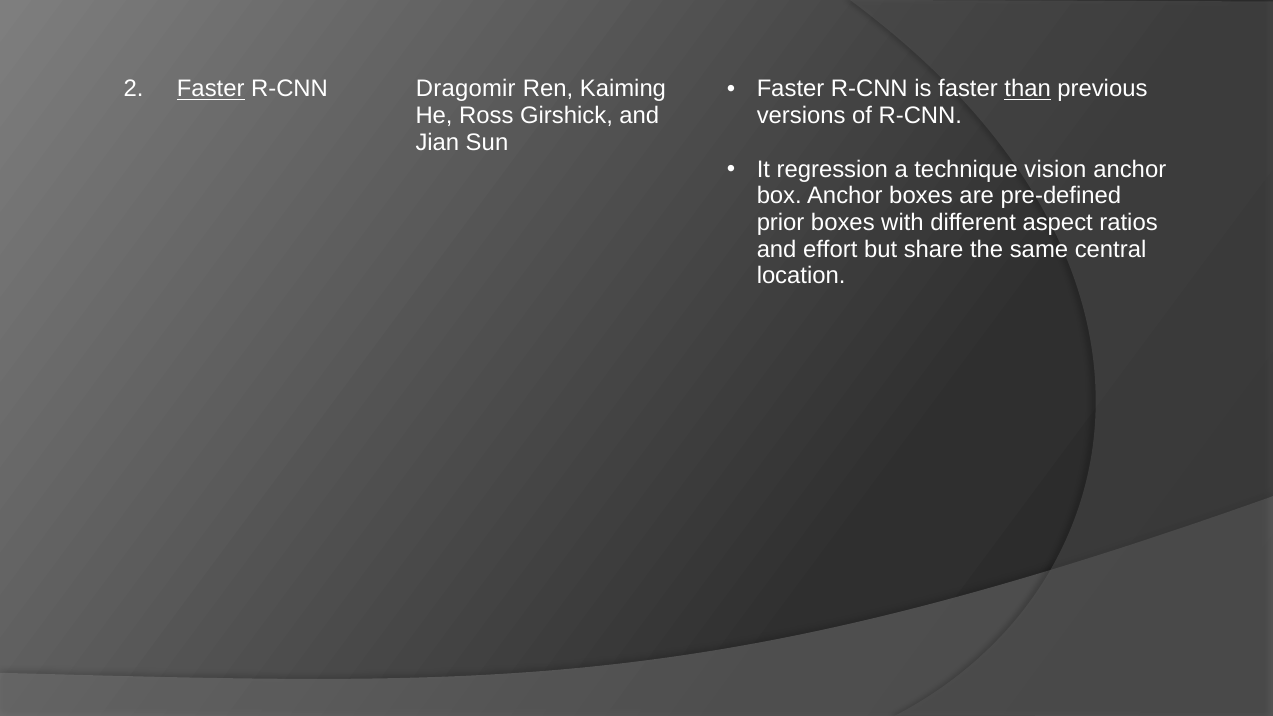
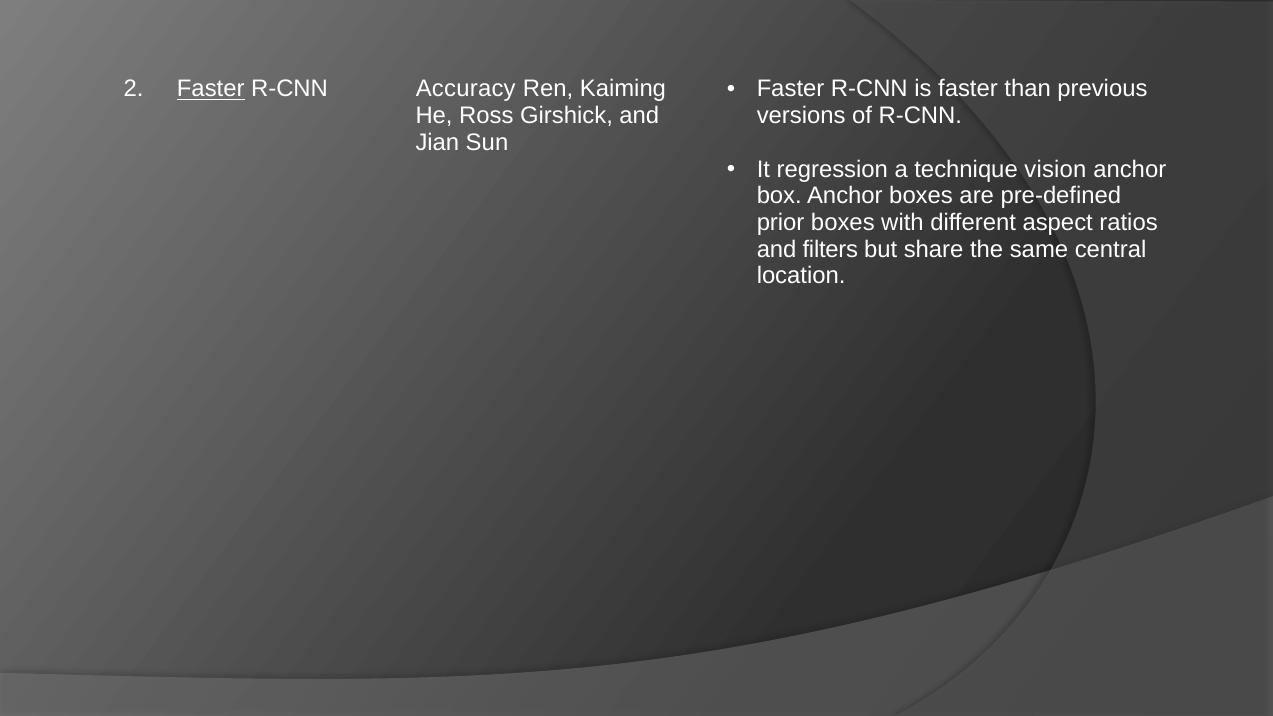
Dragomir: Dragomir -> Accuracy
than underline: present -> none
effort: effort -> filters
